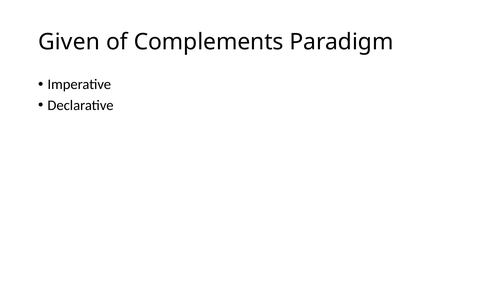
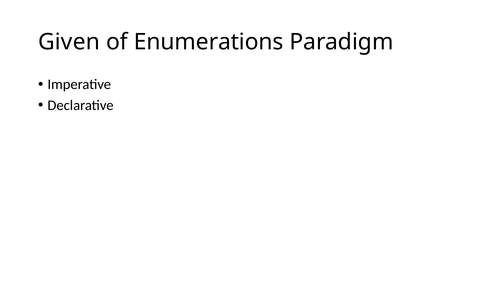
Complements: Complements -> Enumerations
